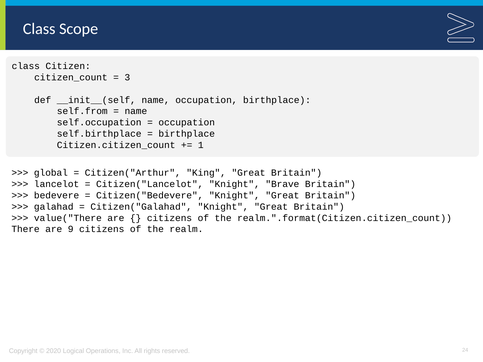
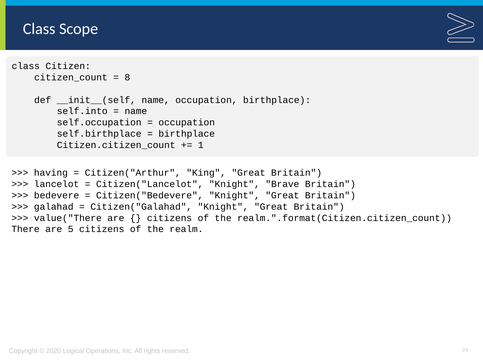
3: 3 -> 8
self.from: self.from -> self.into
global: global -> having
9: 9 -> 5
